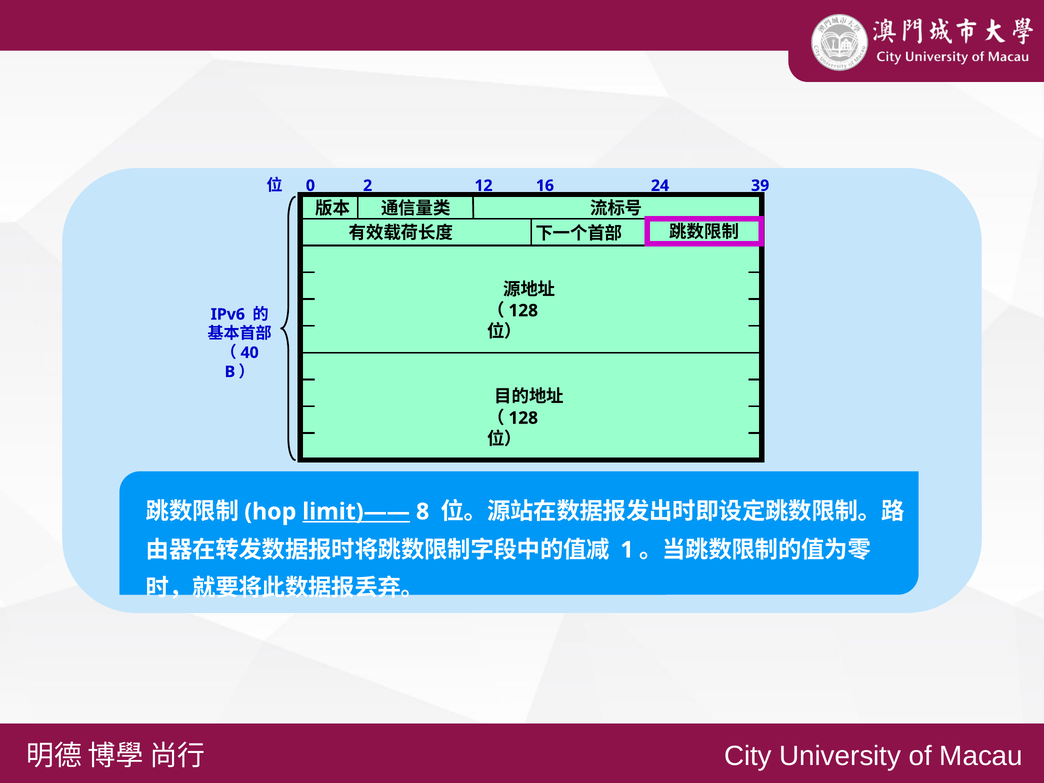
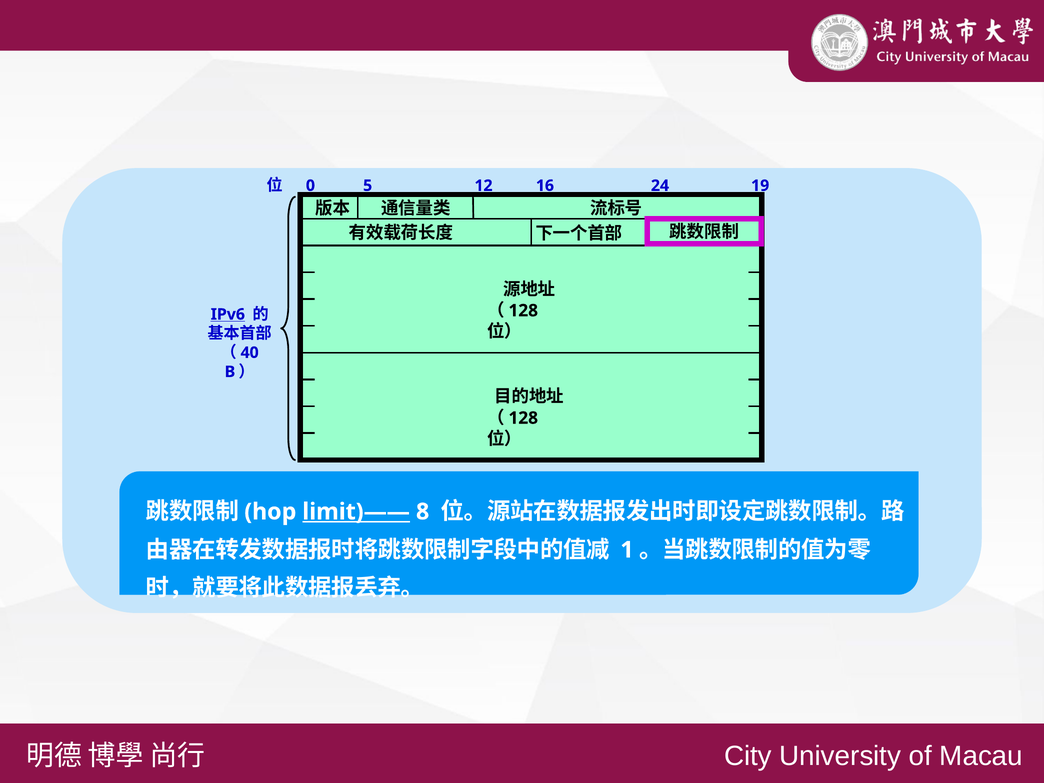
2: 2 -> 5
39: 39 -> 19
IPv6 underline: none -> present
